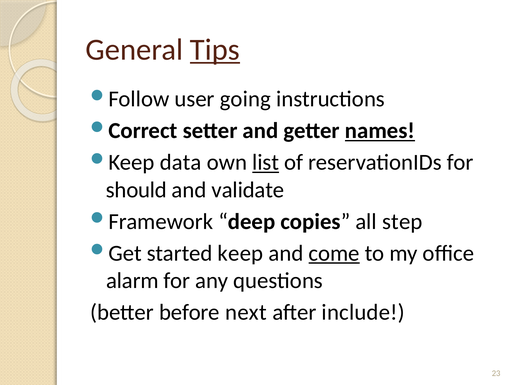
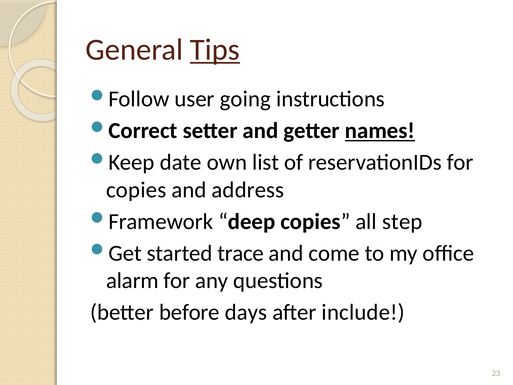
data: data -> date
list underline: present -> none
should at (136, 190): should -> copies
validate: validate -> address
keep: keep -> trace
come underline: present -> none
next: next -> days
